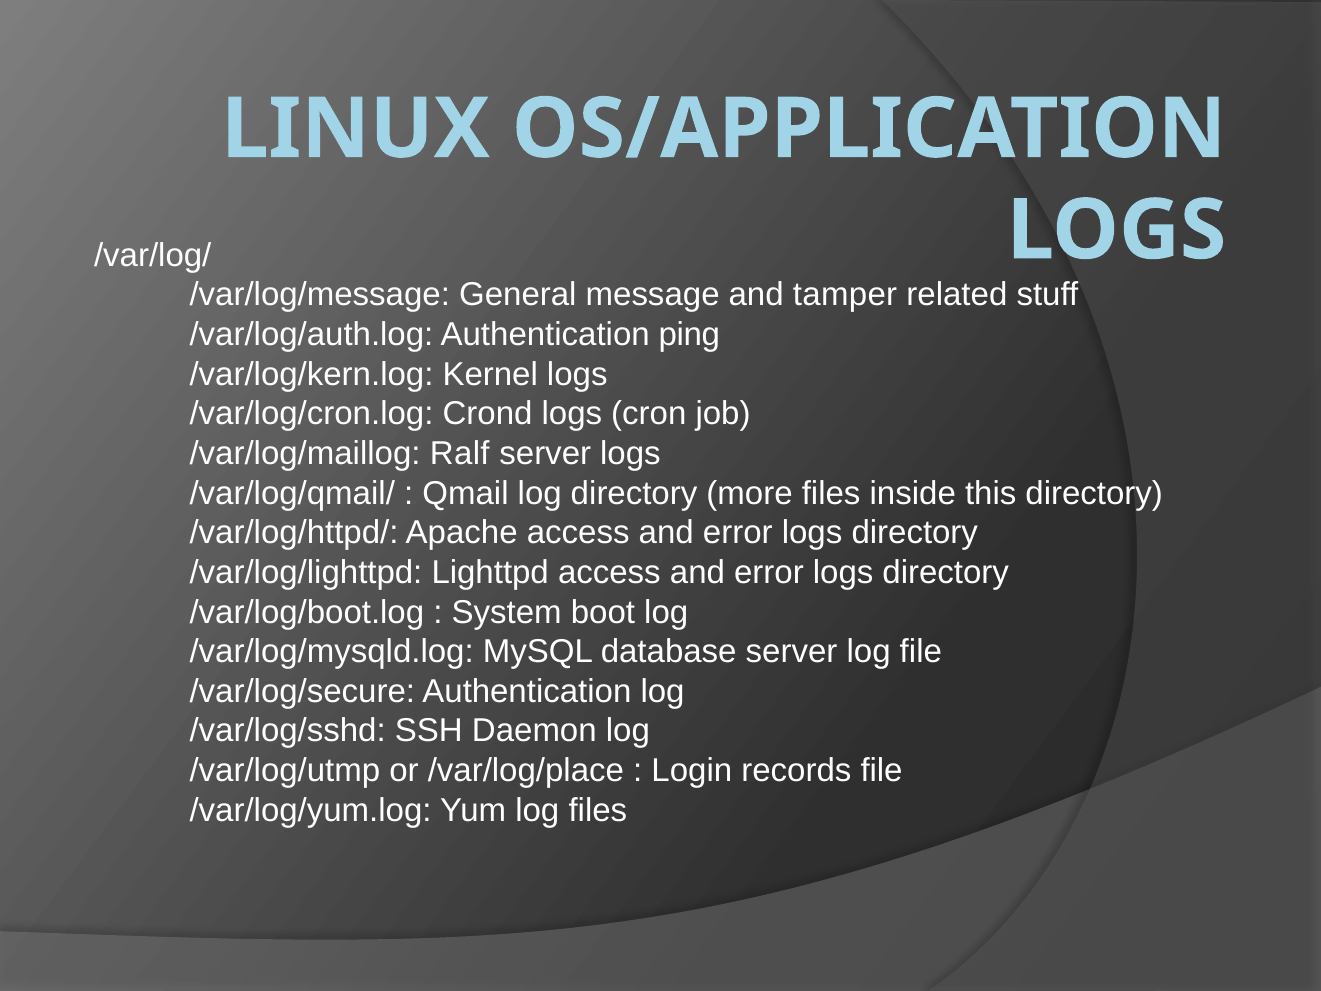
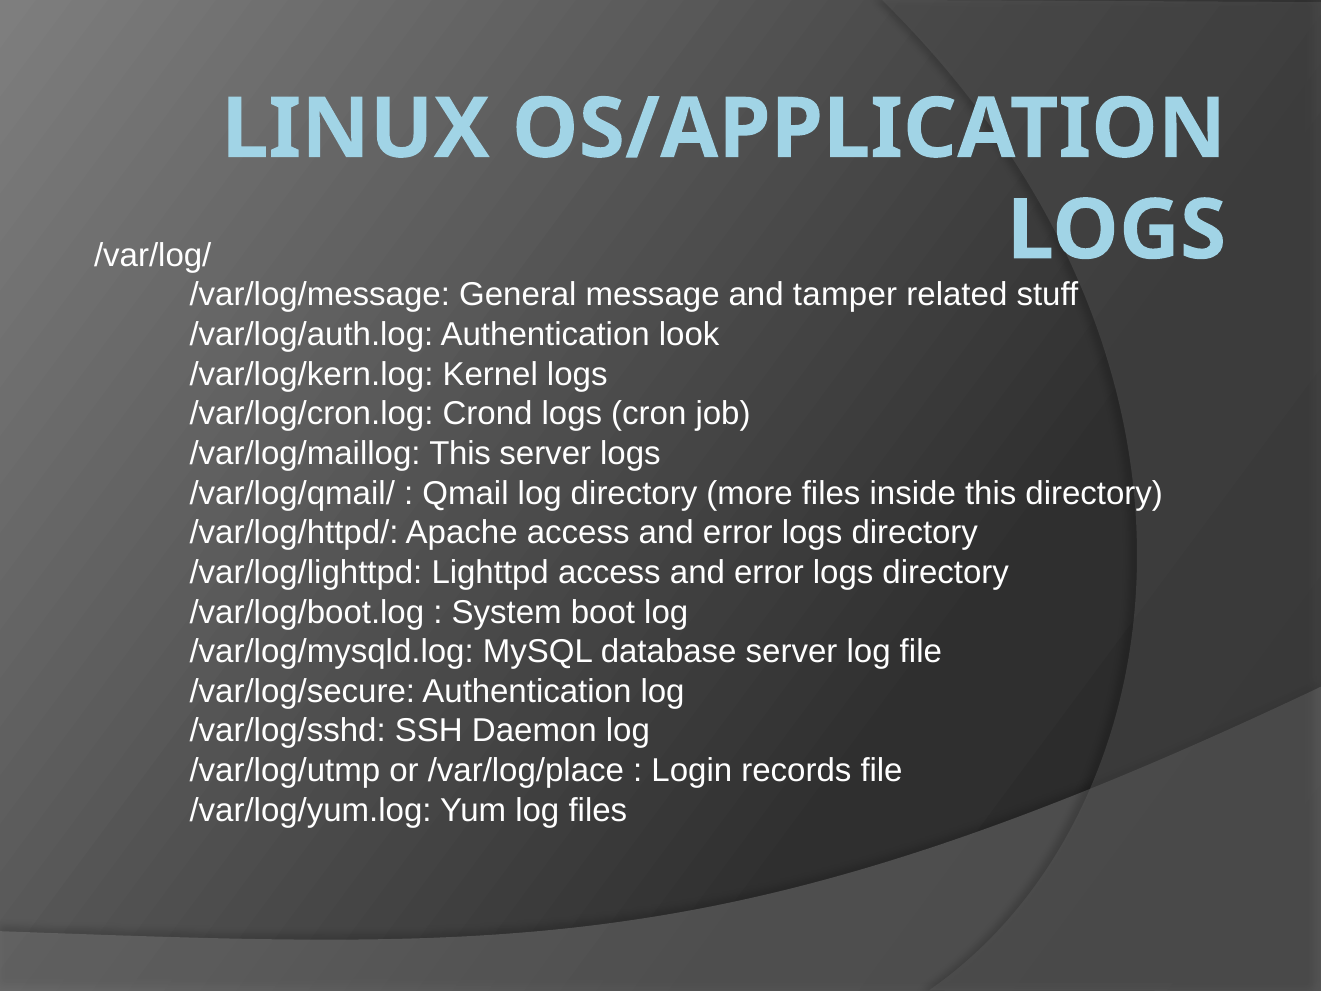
ping: ping -> look
/var/log/maillog Ralf: Ralf -> This
